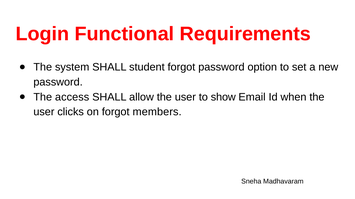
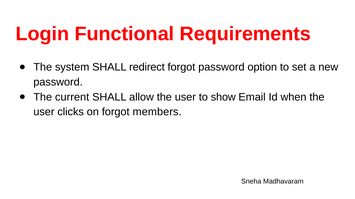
student: student -> redirect
access: access -> current
